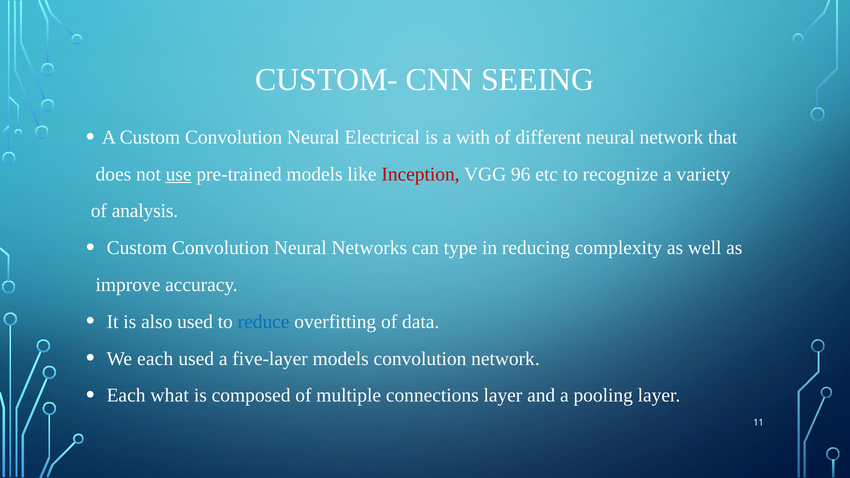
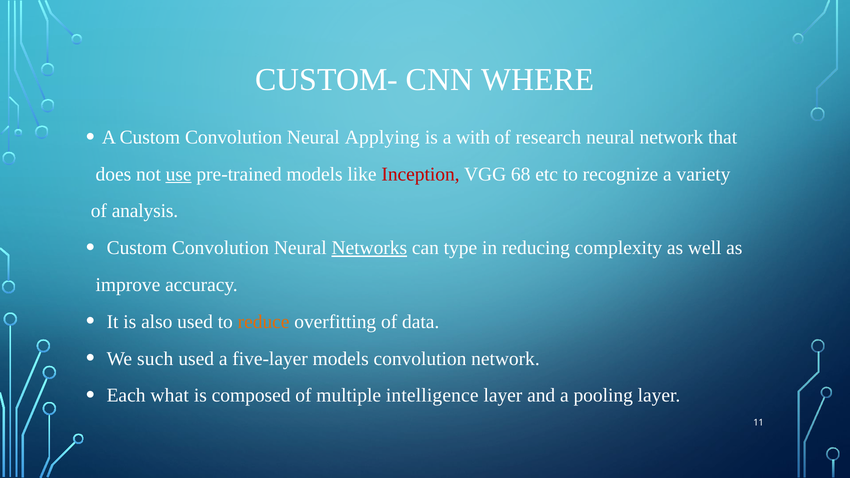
SEEING: SEEING -> WHERE
Electrical: Electrical -> Applying
different: different -> research
96: 96 -> 68
Networks underline: none -> present
reduce colour: blue -> orange
We each: each -> such
connections: connections -> intelligence
